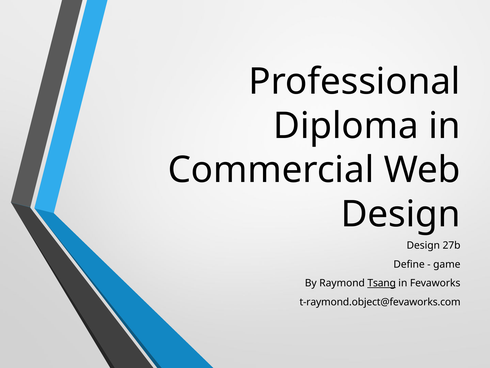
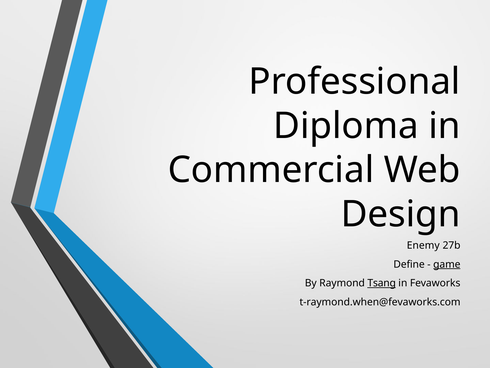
Design at (423, 245): Design -> Enemy
game underline: none -> present
t-raymond.object@fevaworks.com: t-raymond.object@fevaworks.com -> t-raymond.when@fevaworks.com
